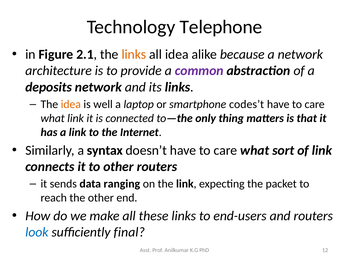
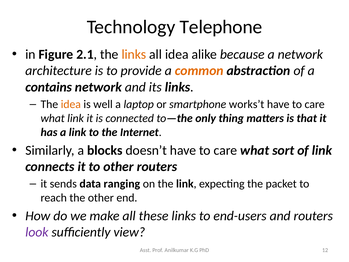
common colour: purple -> orange
deposits: deposits -> contains
codes’t: codes’t -> works’t
syntax: syntax -> blocks
look colour: blue -> purple
final: final -> view
